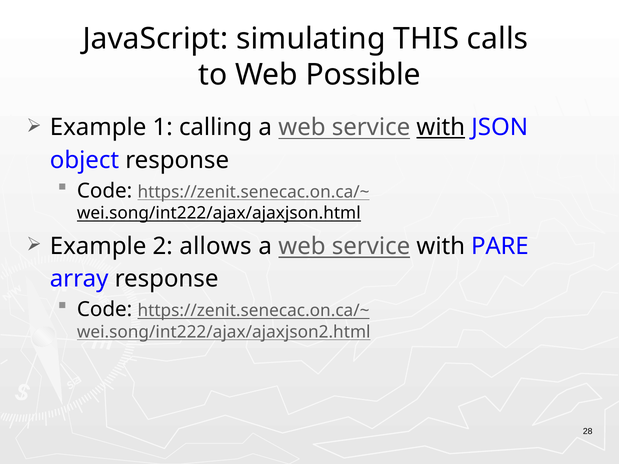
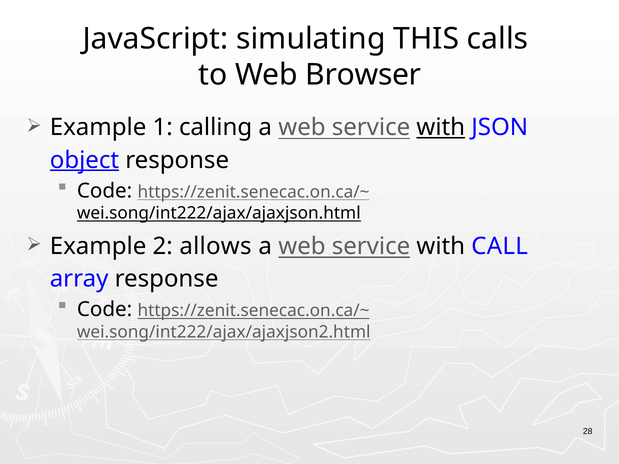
Possible: Possible -> Browser
object underline: none -> present
PARE: PARE -> CALL
